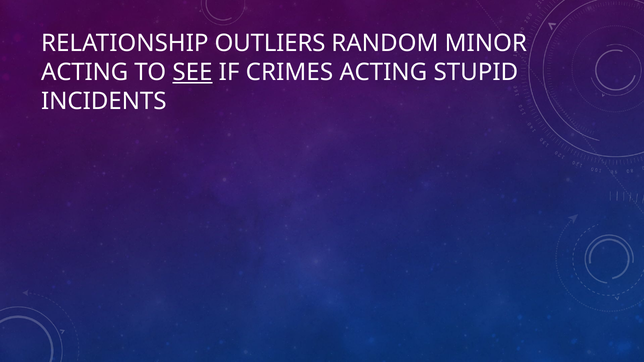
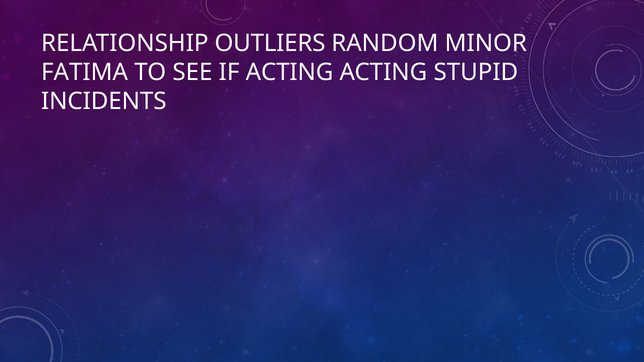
ACTING at (85, 72): ACTING -> FATIMA
SEE underline: present -> none
IF CRIMES: CRIMES -> ACTING
